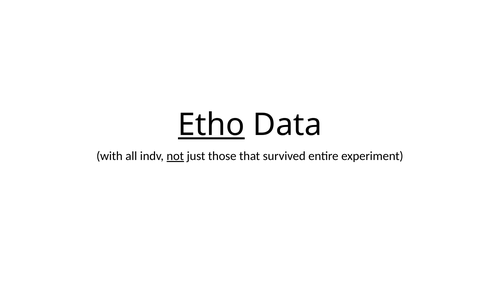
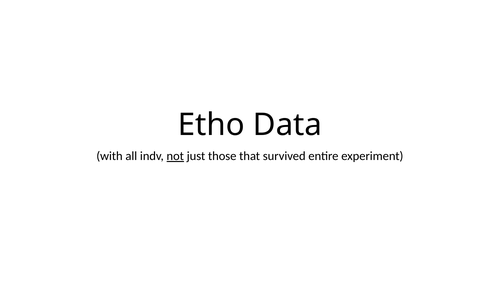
Etho underline: present -> none
